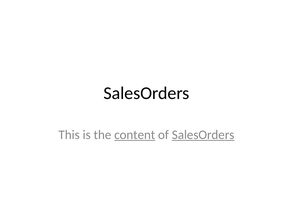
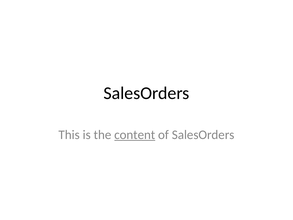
SalesOrders at (203, 135) underline: present -> none
